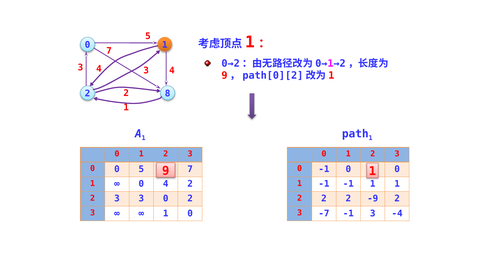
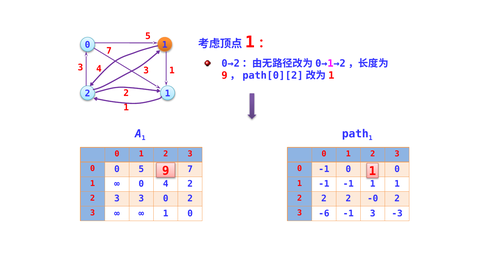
4 at (172, 70): 4 -> 1
2 8: 8 -> 1
-9: -9 -> -0
-7: -7 -> -6
-4: -4 -> -3
